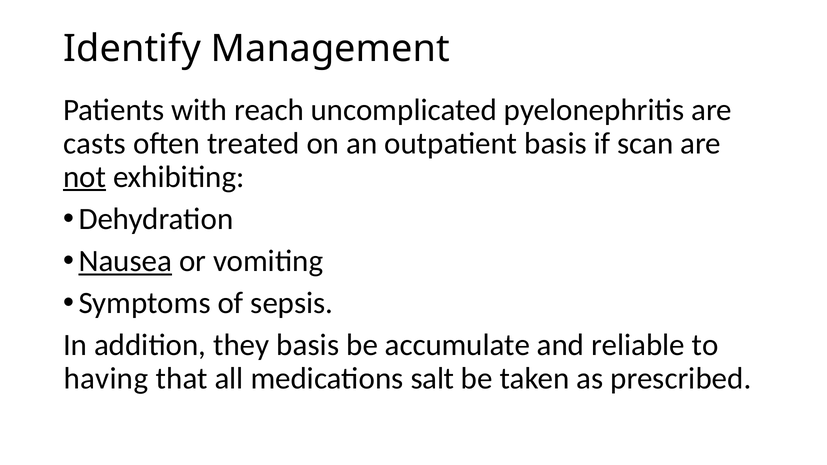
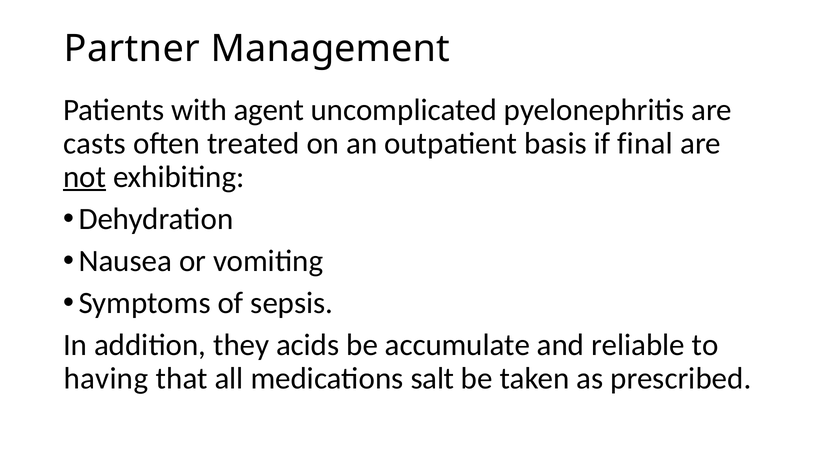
Identify: Identify -> Partner
reach: reach -> agent
scan: scan -> final
Nausea underline: present -> none
they basis: basis -> acids
